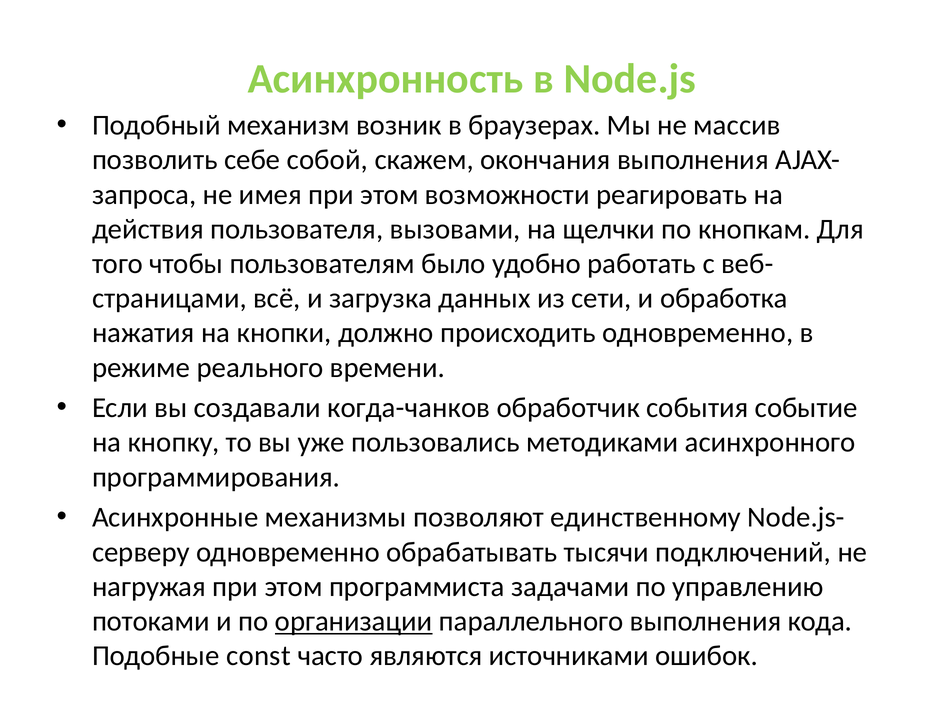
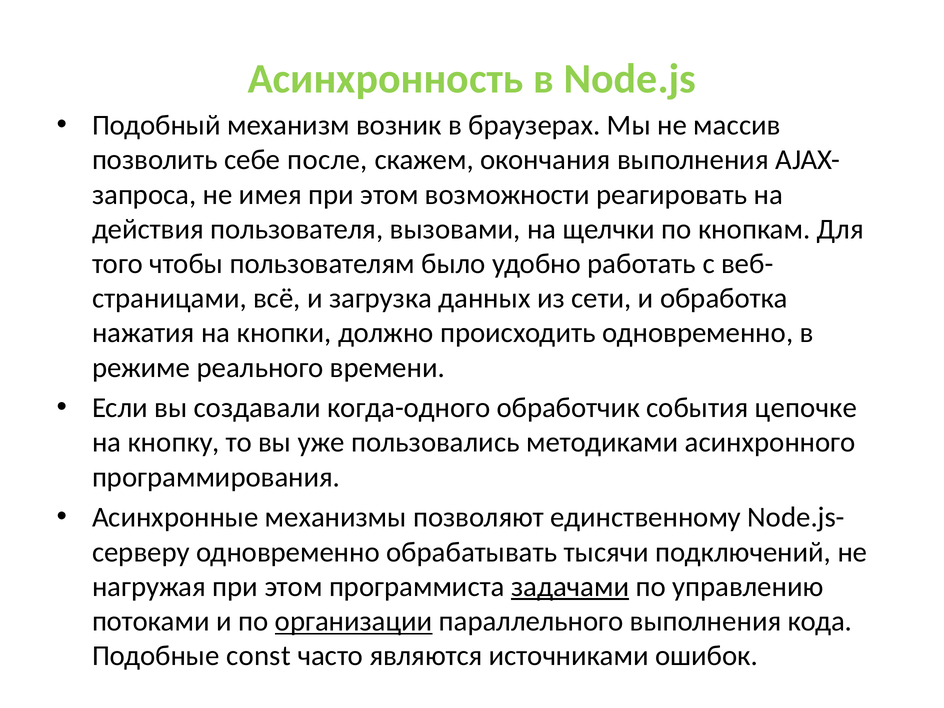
собой: собой -> после
когда-чанков: когда-чанков -> когда-одного
событие: событие -> цепочке
задачами underline: none -> present
